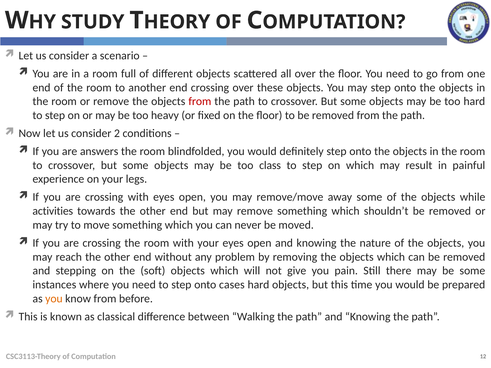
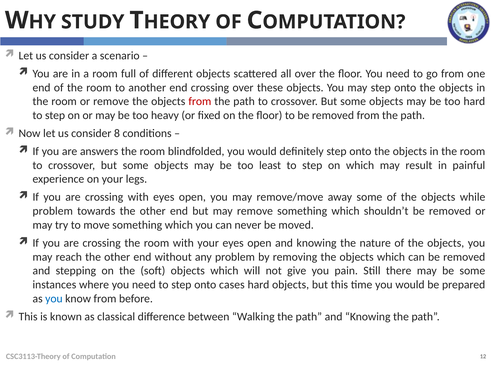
2: 2 -> 8
class: class -> least
activities at (53, 211): activities -> problem
you at (54, 299) colour: orange -> blue
